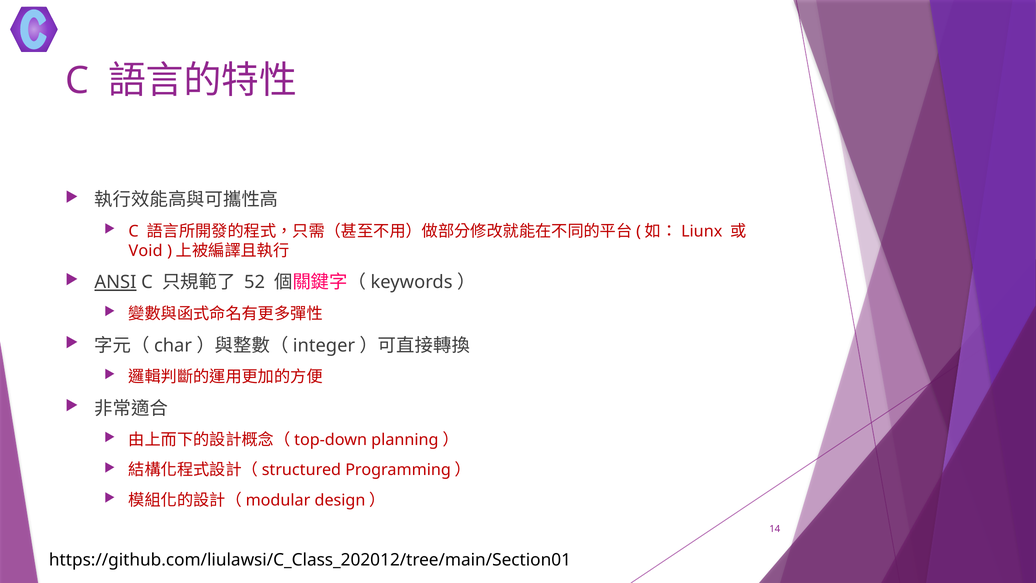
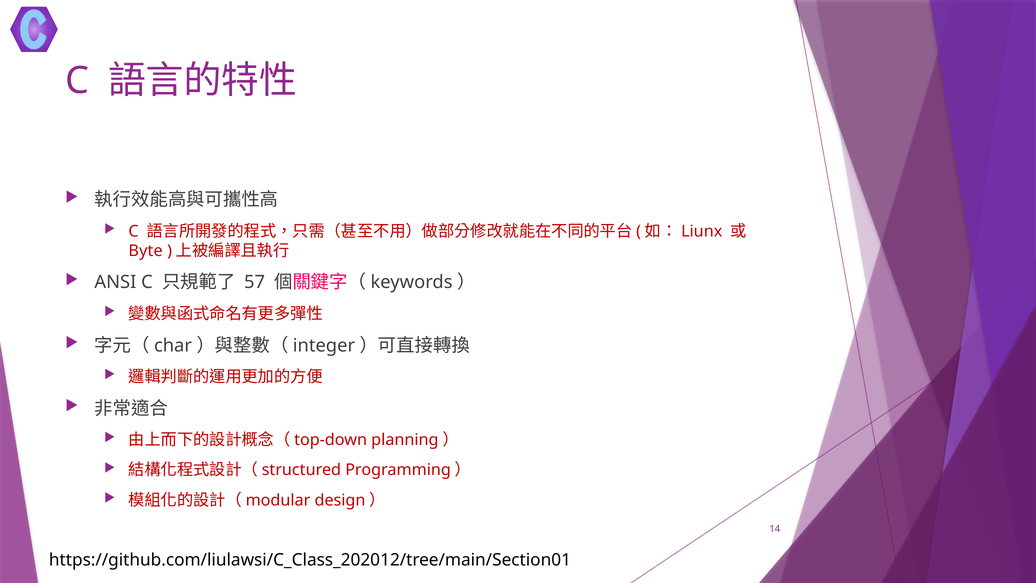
Void: Void -> Byte
ANSI underline: present -> none
52: 52 -> 57
